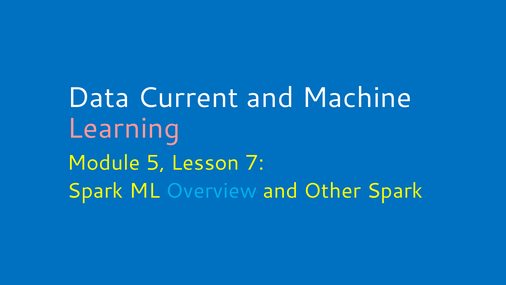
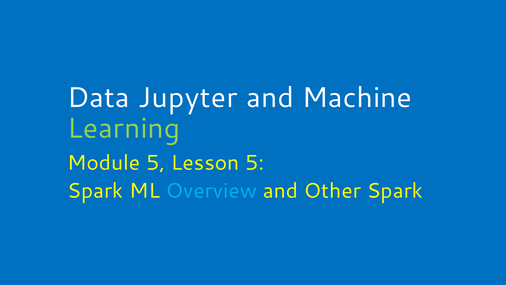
Current: Current -> Jupyter
Learning colour: pink -> light green
Lesson 7: 7 -> 5
